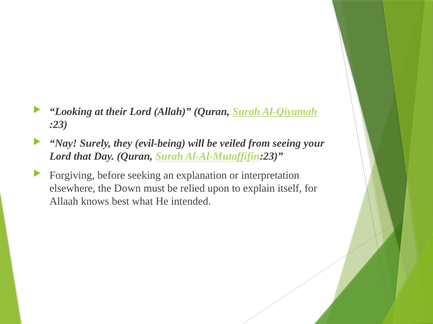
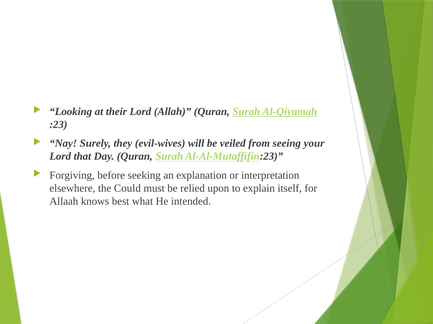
evil-being: evil-being -> evil-wives
Down: Down -> Could
